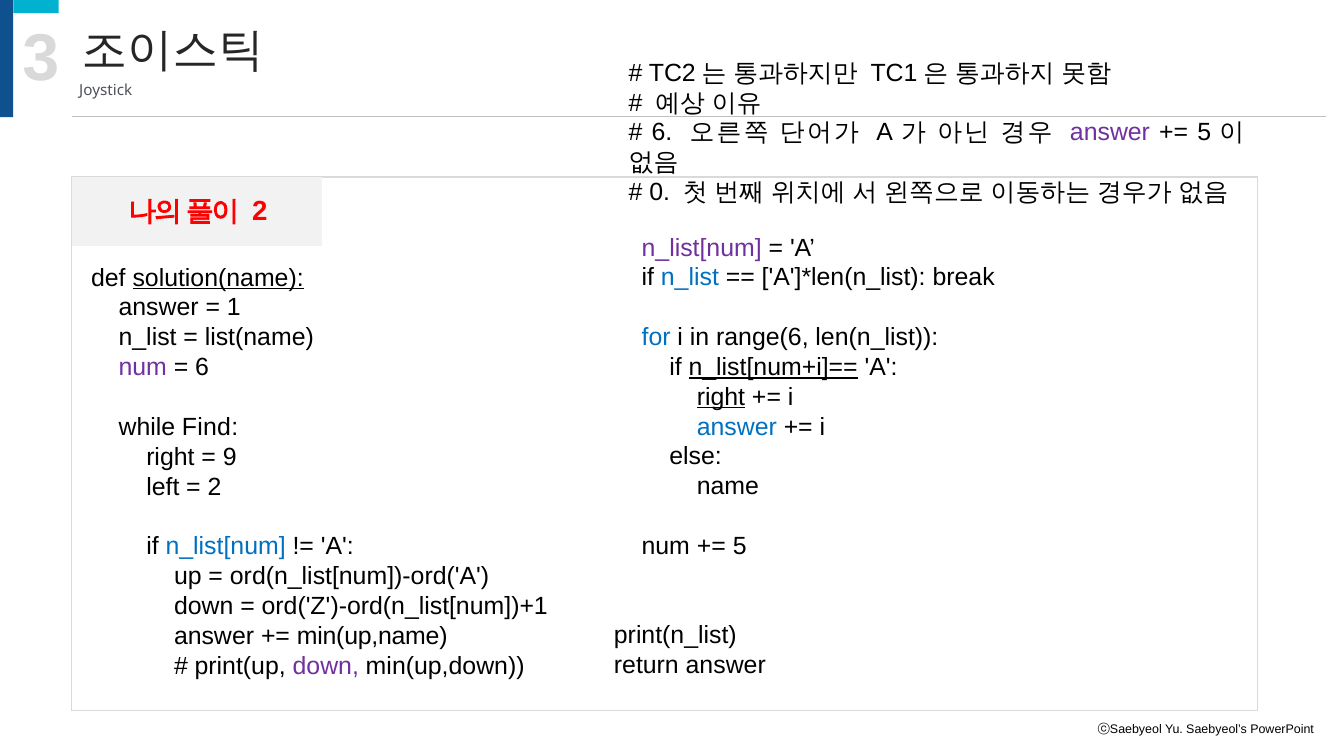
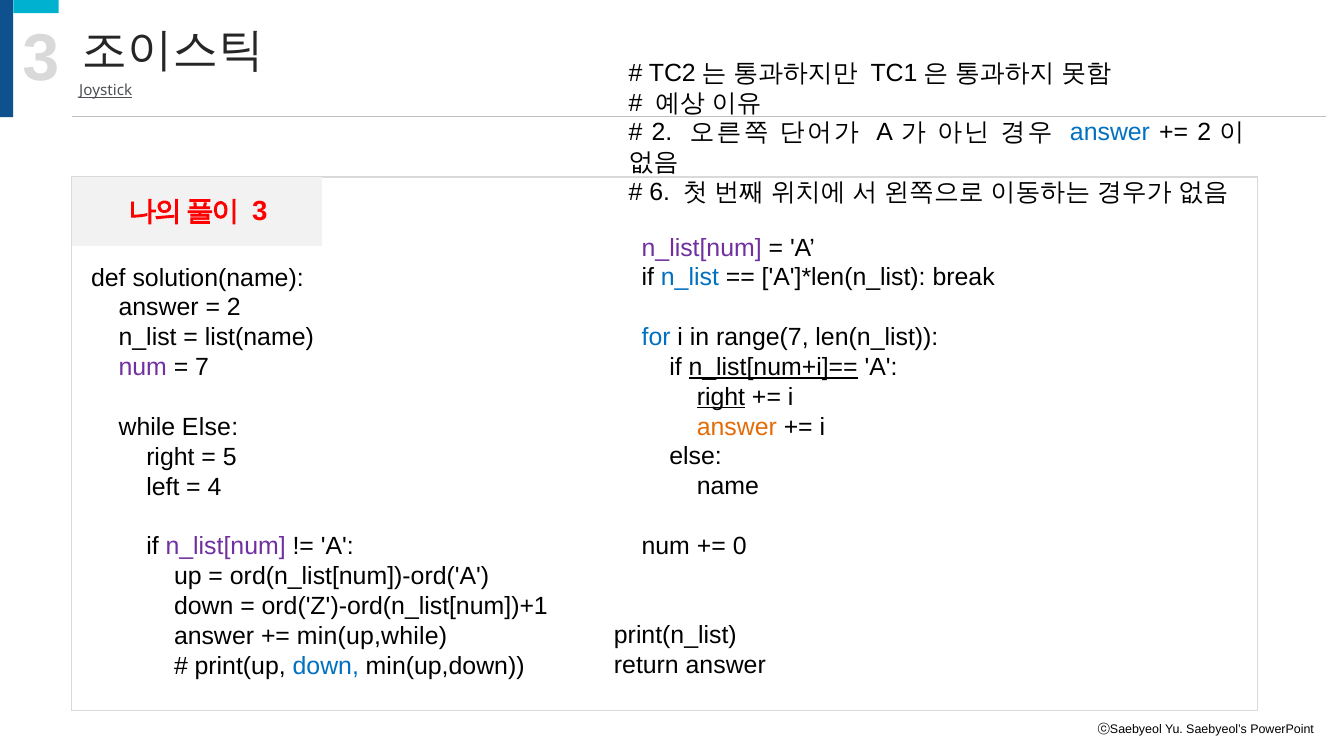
Joystick underline: none -> present
6 at (662, 133): 6 -> 2
answer at (1110, 133) colour: purple -> blue
5 at (1204, 133): 5 -> 2
0: 0 -> 6
2 at (260, 211): 2 -> 3
solution(name underline: present -> none
1 at (234, 308): 1 -> 2
range(6: range(6 -> range(7
6 at (202, 367): 6 -> 7
answer at (737, 427) colour: blue -> orange
while Find: Find -> Else
9: 9 -> 5
2 at (215, 487): 2 -> 4
5 at (740, 546): 5 -> 0
n_list[num at (226, 546) colour: blue -> purple
min(up,name: min(up,name -> min(up,while
down at (326, 666) colour: purple -> blue
